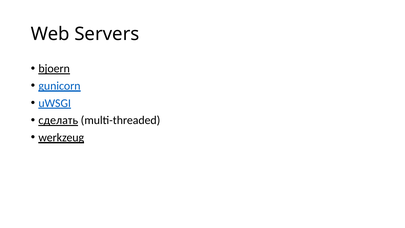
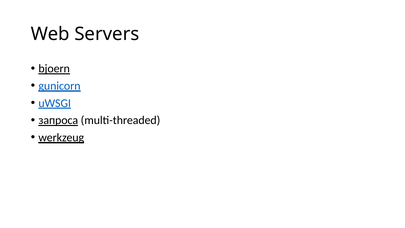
сделать: сделать -> запроса
